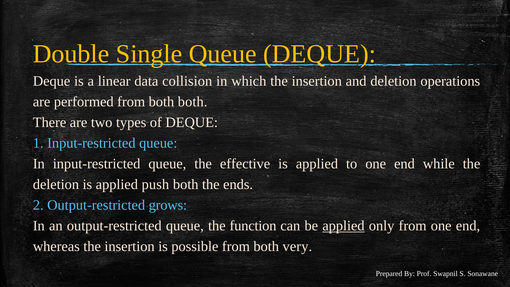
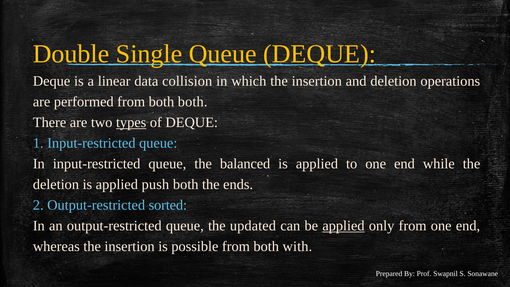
types underline: none -> present
effective: effective -> balanced
grows: grows -> sorted
function: function -> updated
very: very -> with
